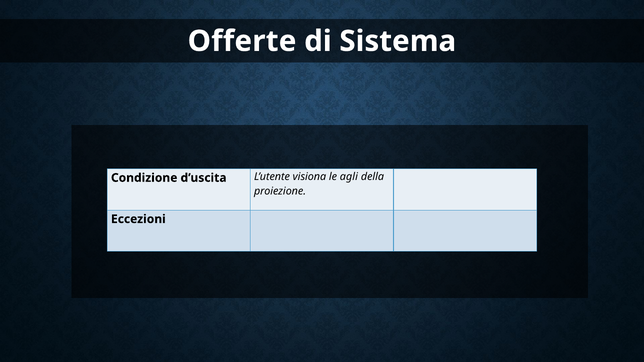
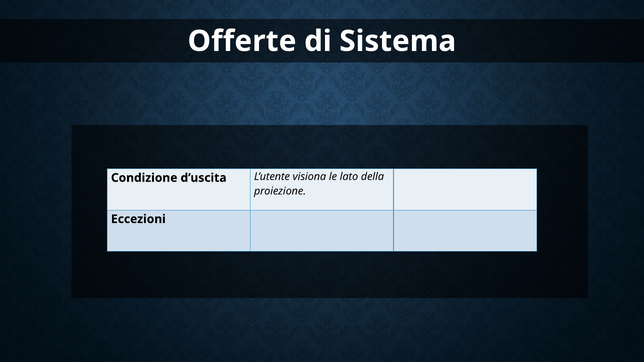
agli: agli -> lato
